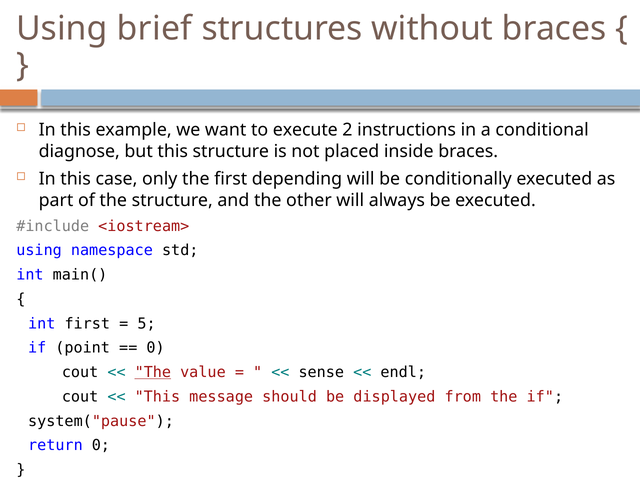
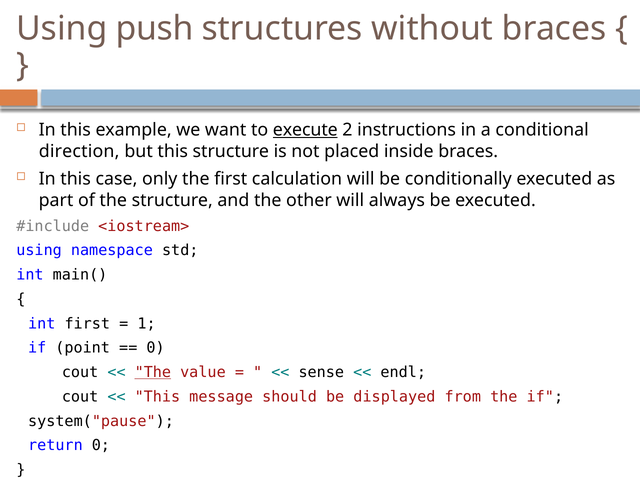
brief: brief -> push
execute underline: none -> present
diagnose: diagnose -> direction
depending: depending -> calculation
5: 5 -> 1
